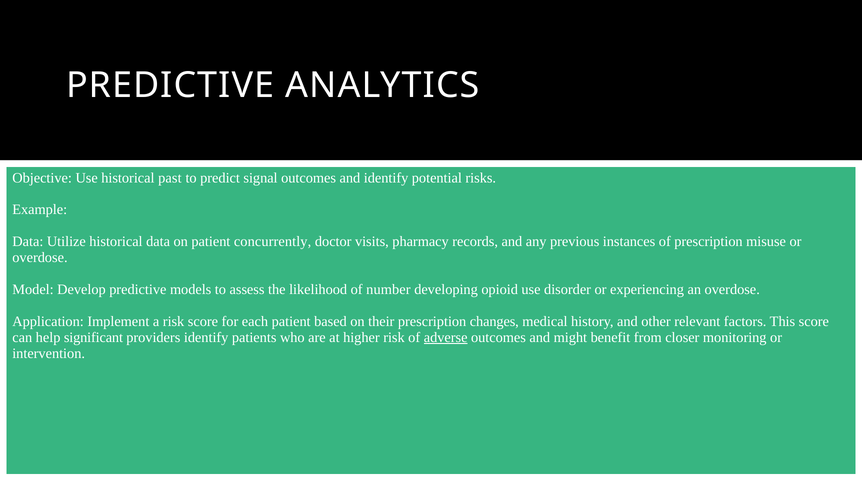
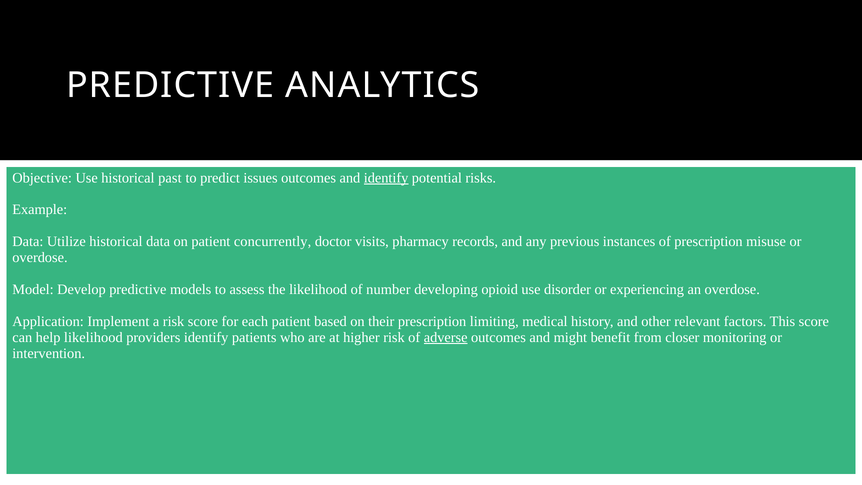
signal: signal -> issues
identify at (386, 178) underline: none -> present
changes: changes -> limiting
help significant: significant -> likelihood
